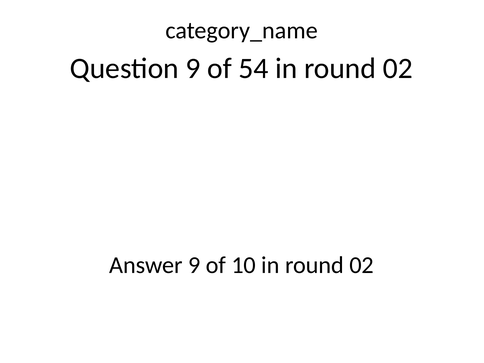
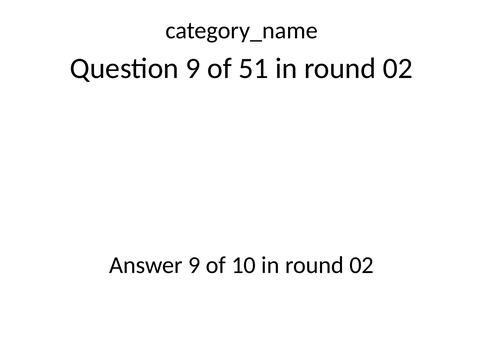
54: 54 -> 51
